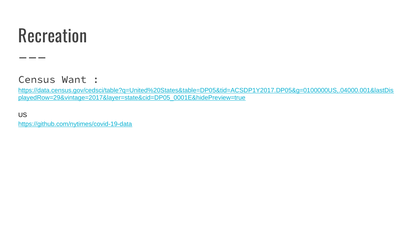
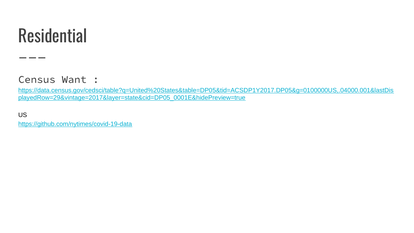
Recreation: Recreation -> Residential
